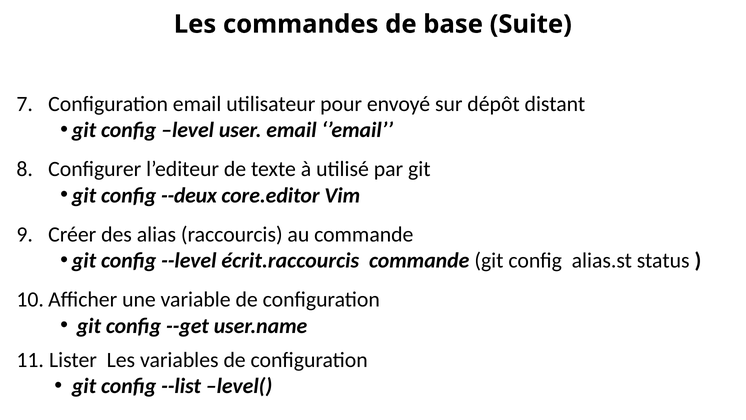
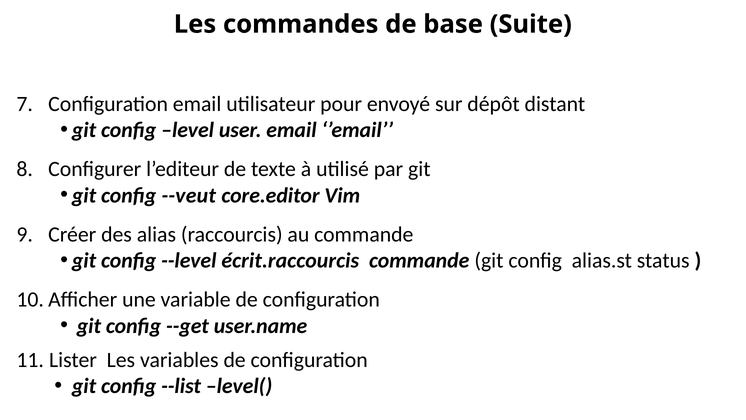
--deux: --deux -> --veut
